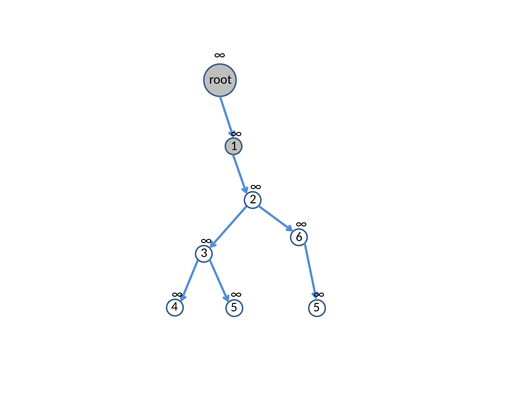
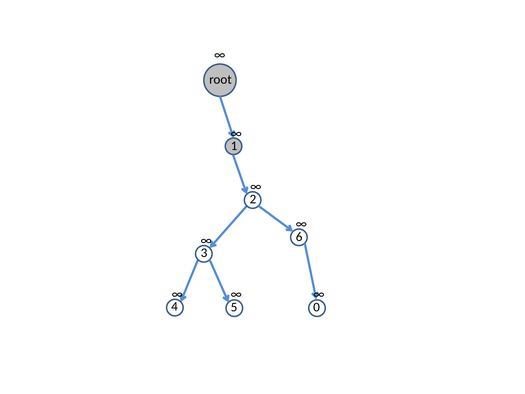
4 5: 5 -> 0
